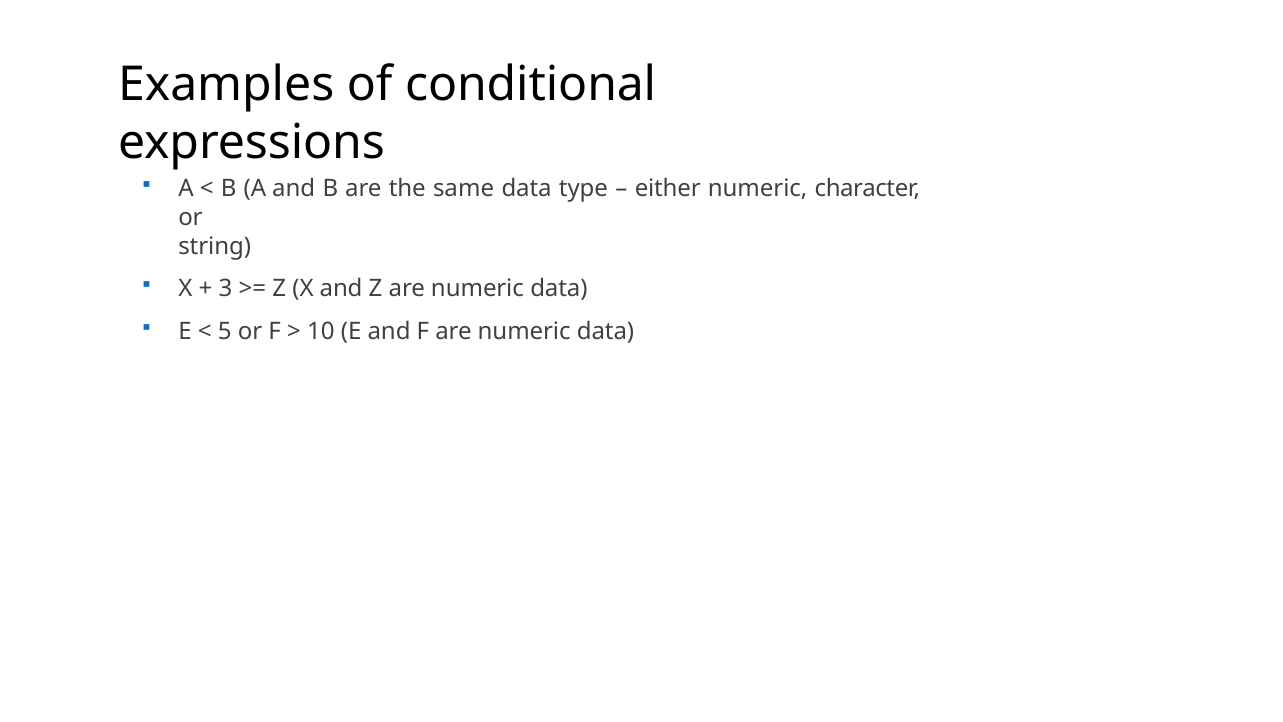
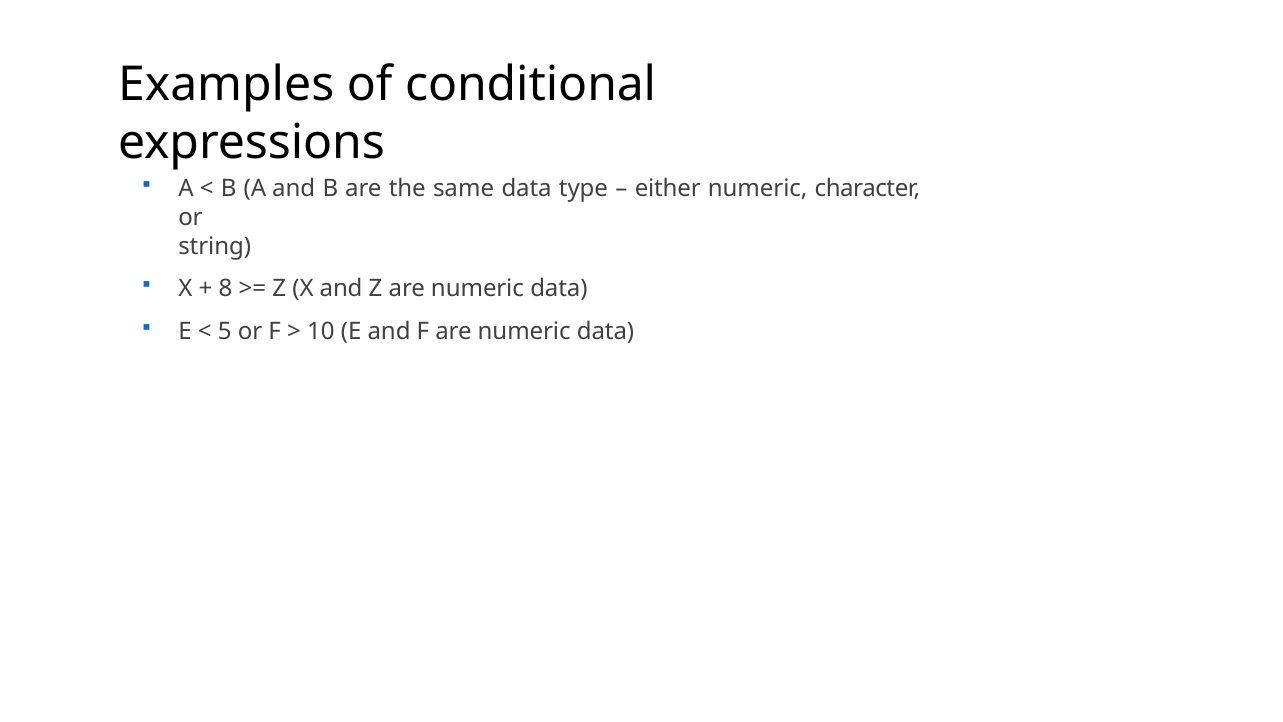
3: 3 -> 8
